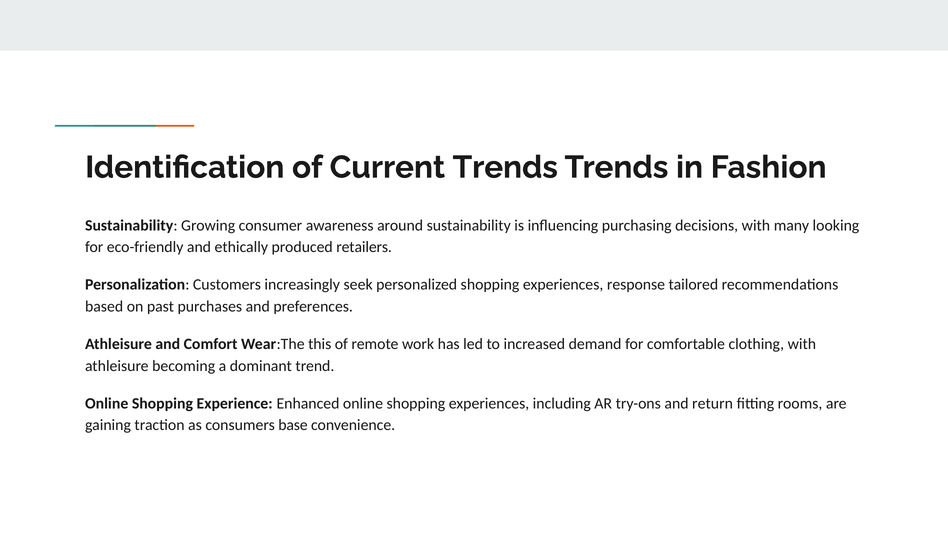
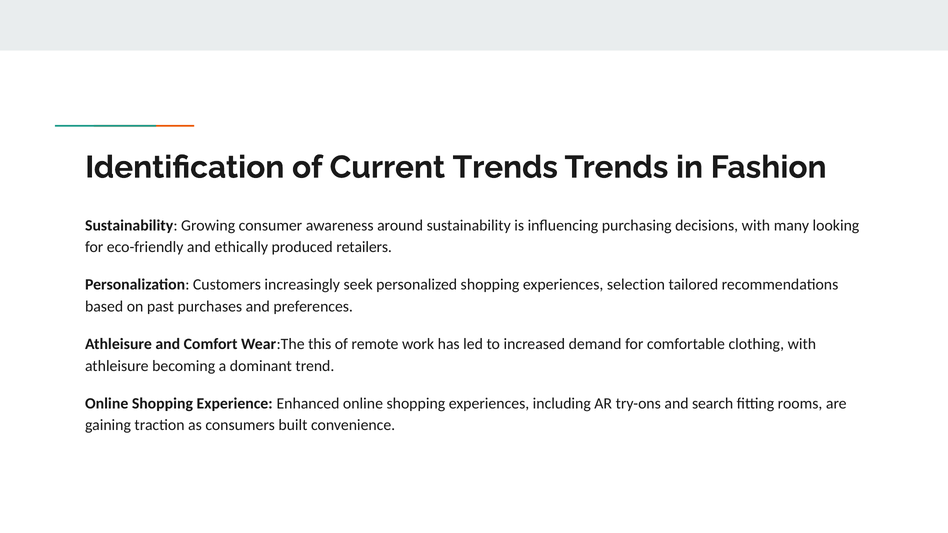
response: response -> selection
return: return -> search
base: base -> built
